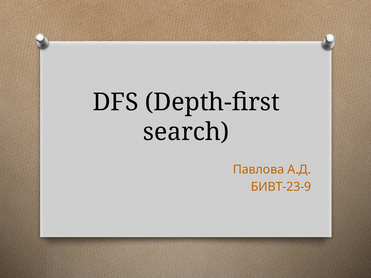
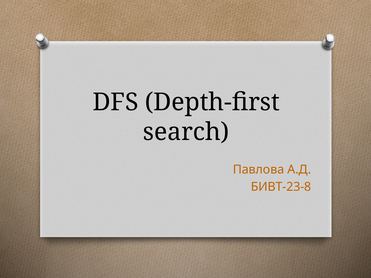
БИВТ-23-9: БИВТ-23-9 -> БИВТ-23-8
